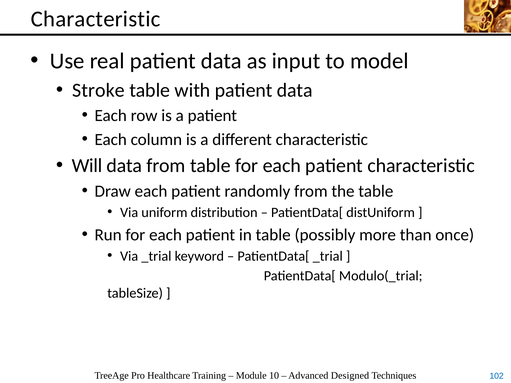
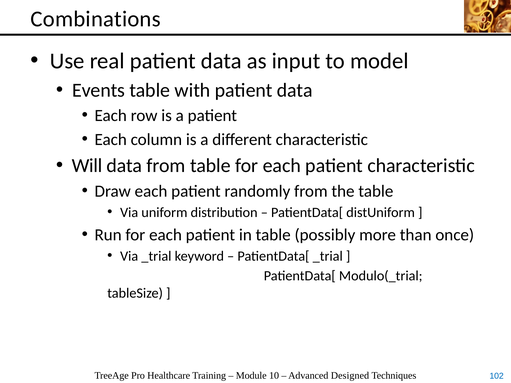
Characteristic at (96, 19): Characteristic -> Combinations
Stroke: Stroke -> Events
